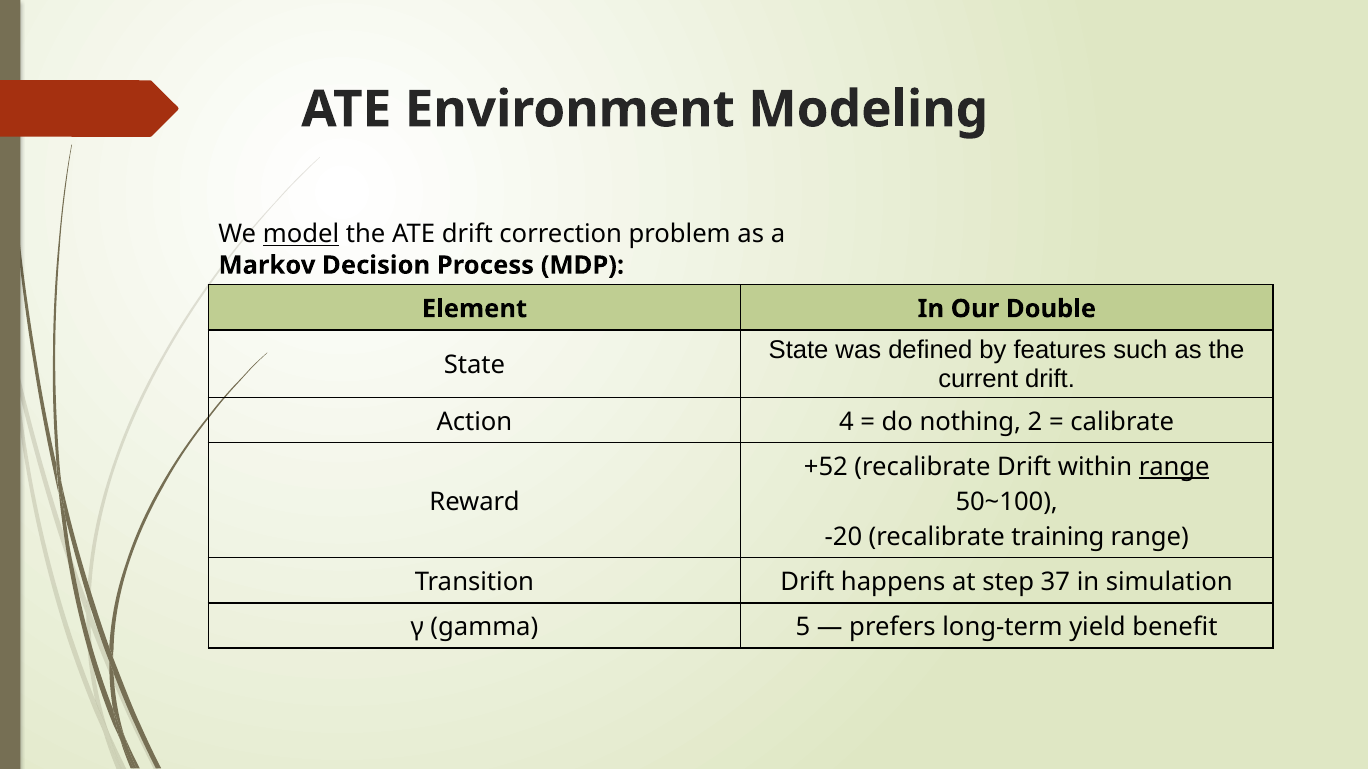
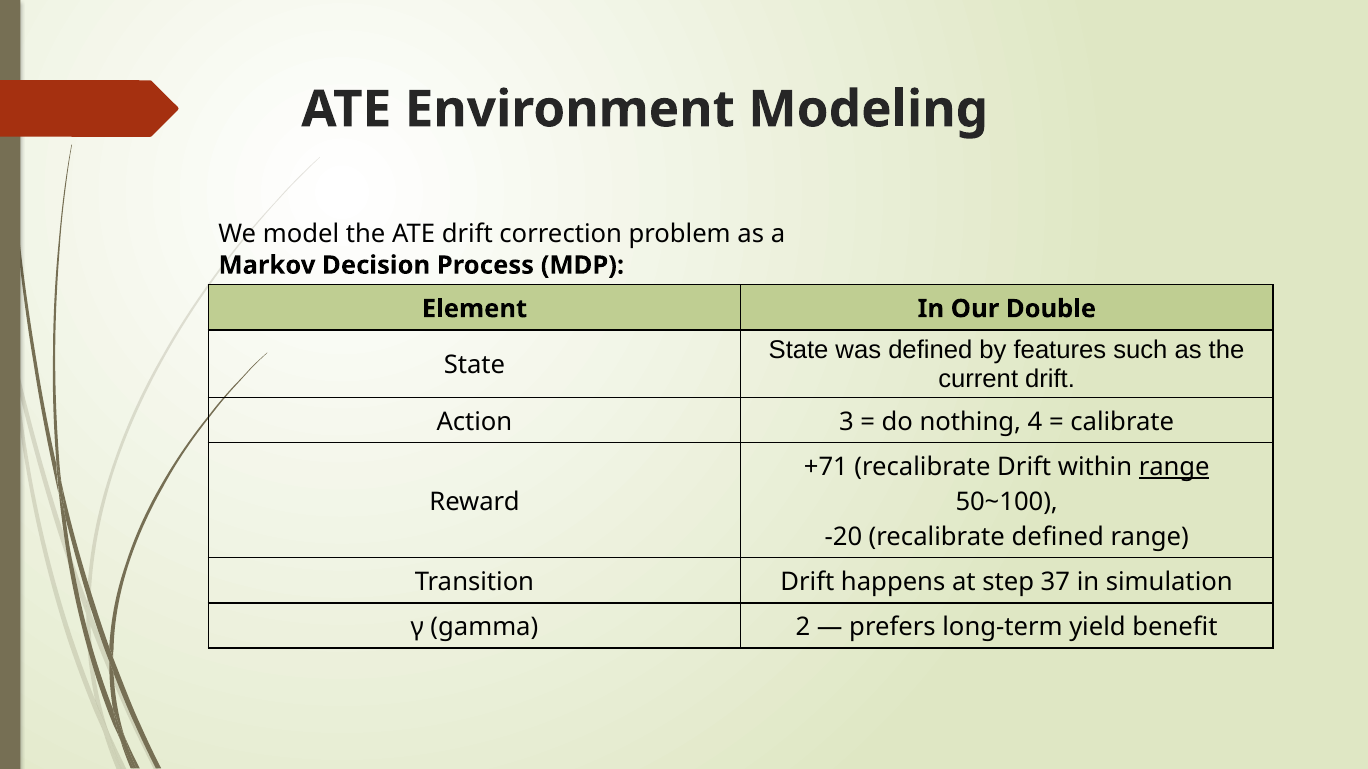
model underline: present -> none
4: 4 -> 3
2: 2 -> 4
+52: +52 -> +71
recalibrate training: training -> defined
5: 5 -> 2
